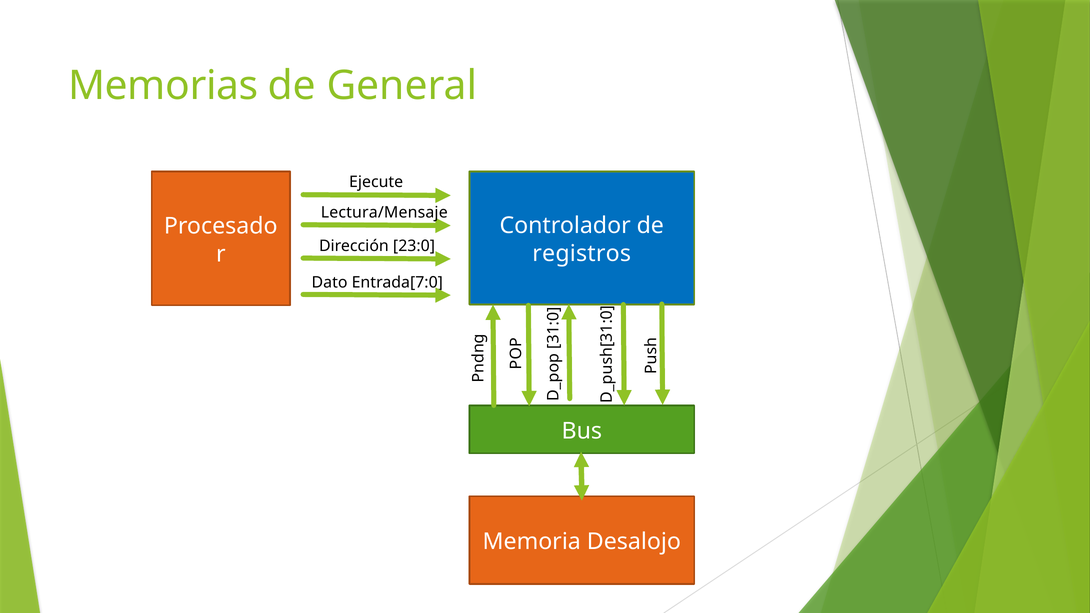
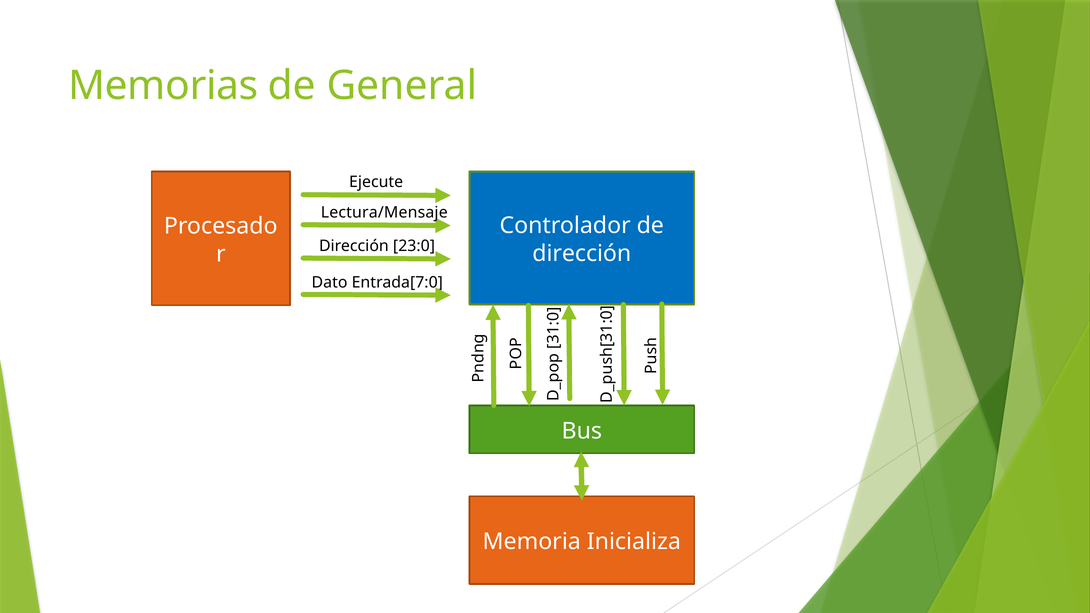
registros at (582, 254): registros -> dirección
Desalojo: Desalojo -> Inicializa
